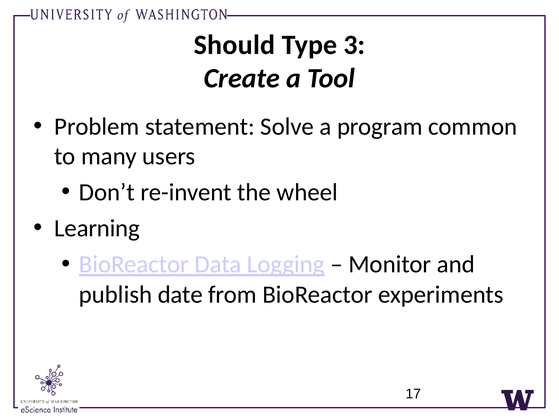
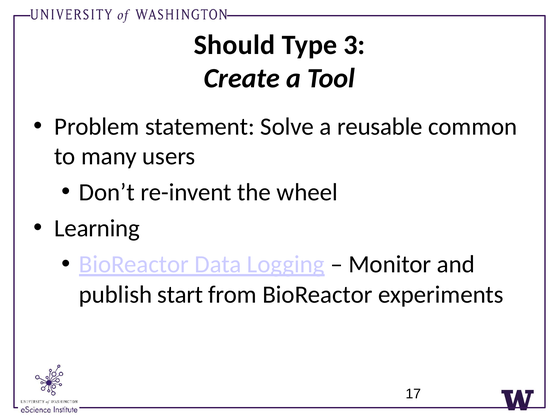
program: program -> reusable
date: date -> start
